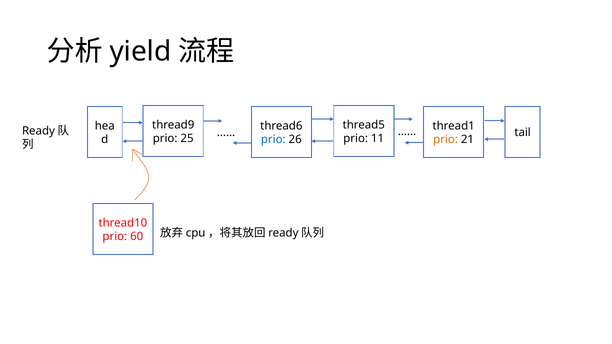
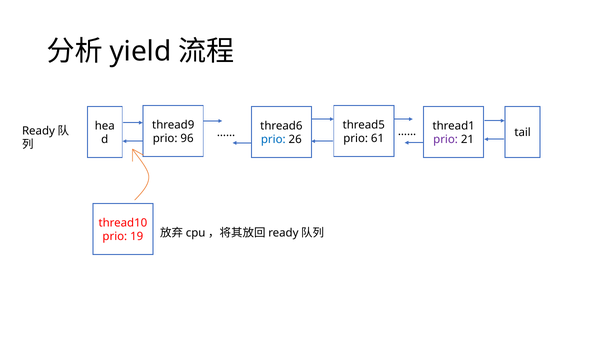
25: 25 -> 96
11: 11 -> 61
prio at (446, 140) colour: orange -> purple
60: 60 -> 19
